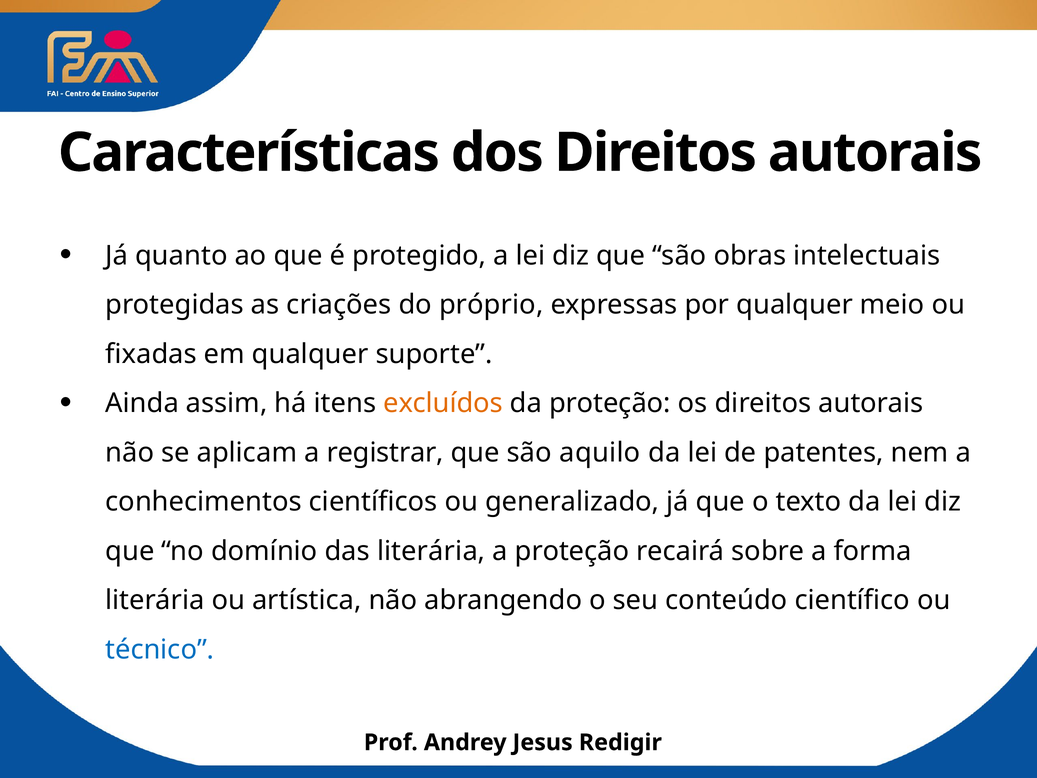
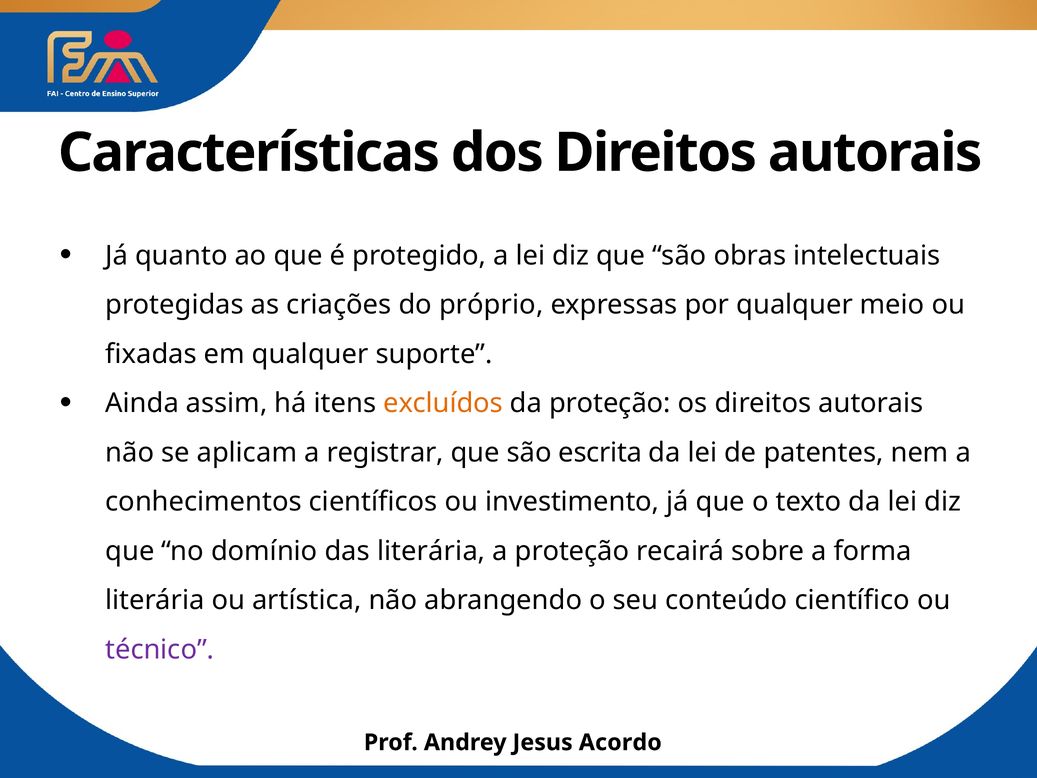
aquilo: aquilo -> escrita
generalizado: generalizado -> investimento
técnico colour: blue -> purple
Redigir: Redigir -> Acordo
